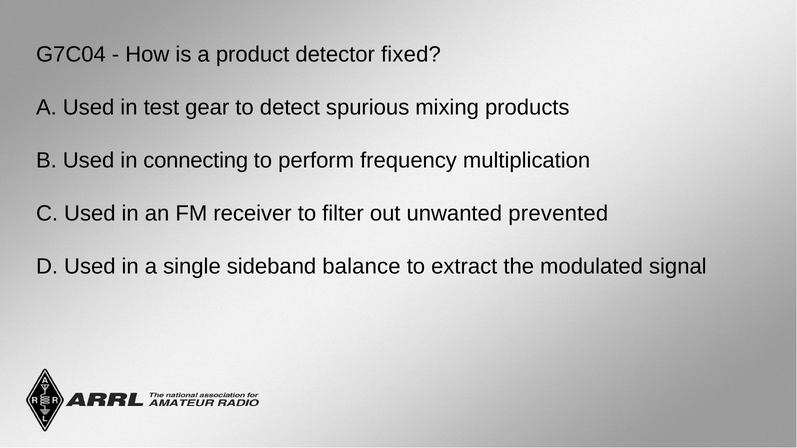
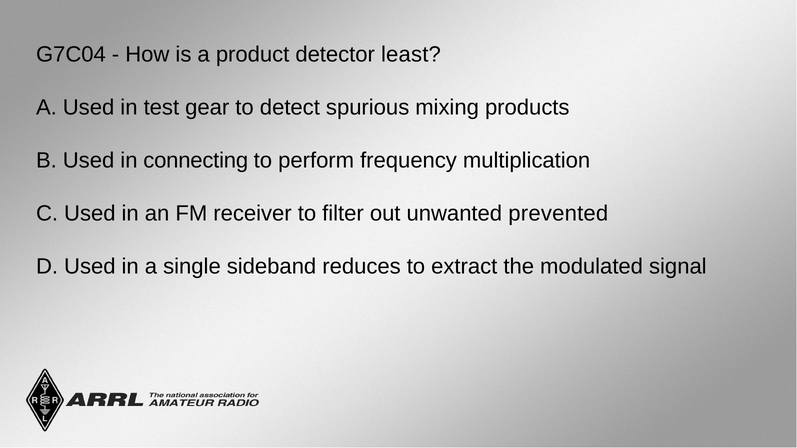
fixed: fixed -> least
balance: balance -> reduces
